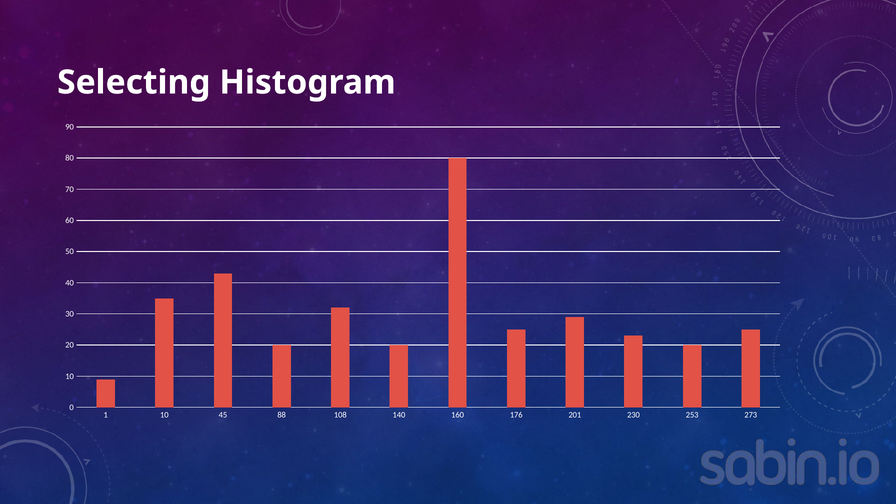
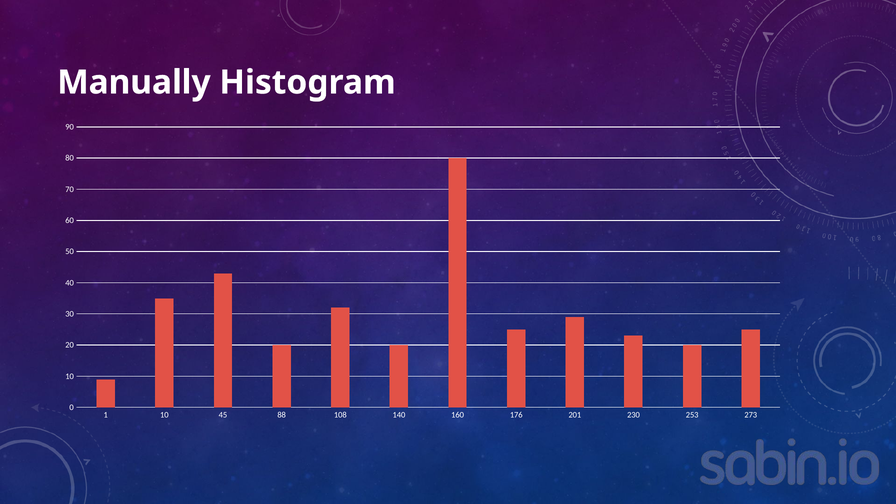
Selecting: Selecting -> Manually
